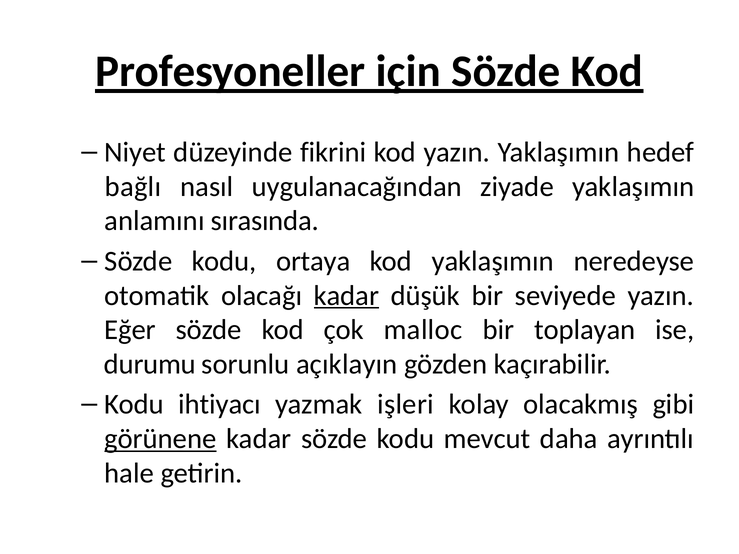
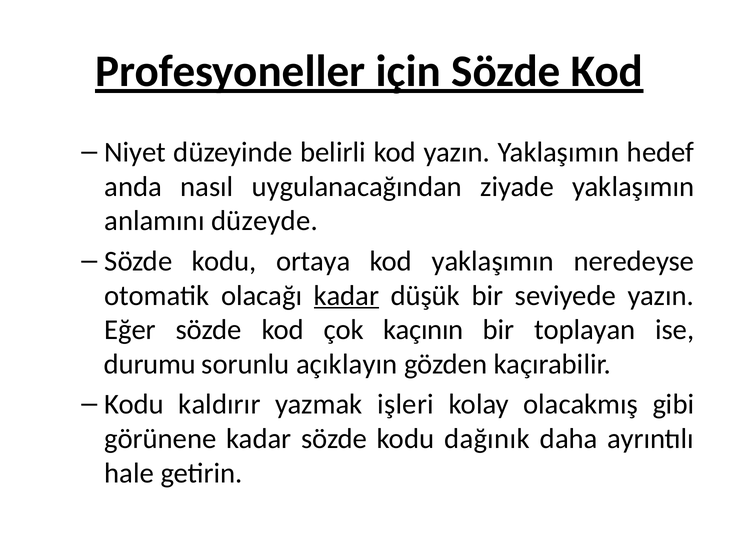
fikrini: fikrini -> belirli
bağlı: bağlı -> anda
sırasında: sırasında -> düzeyde
malloc: malloc -> kaçının
ihtiyacı: ihtiyacı -> kaldırır
görünene underline: present -> none
mevcut: mevcut -> dağınık
